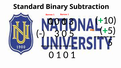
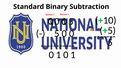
0 3: 3 -> 5
3 at (57, 34): 3 -> 5
0 5: 5 -> 0
